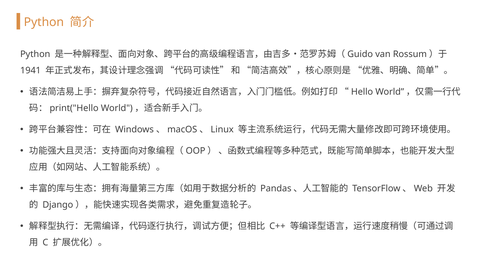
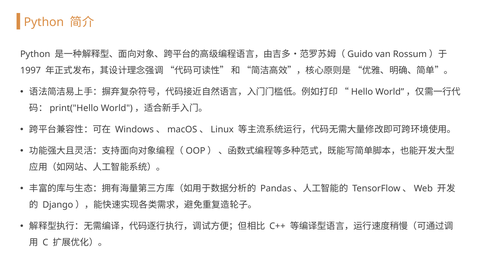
1941: 1941 -> 1997
